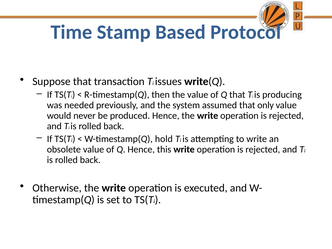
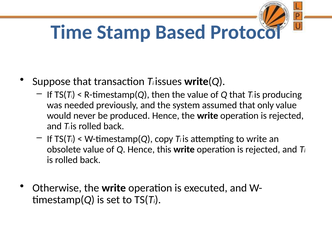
hold: hold -> copy
